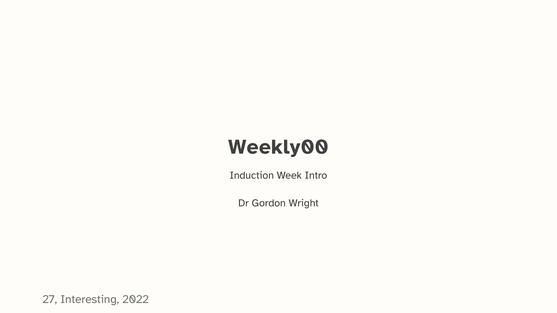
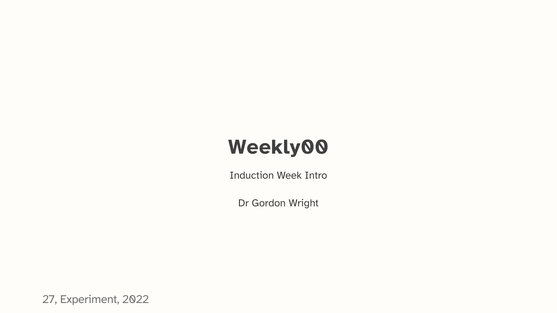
Interesting: Interesting -> Experiment
